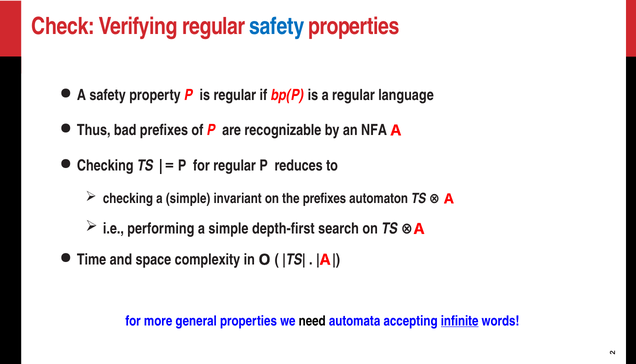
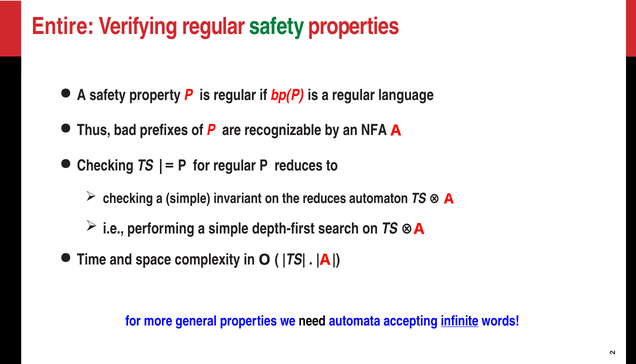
Check: Check -> Entire
safety at (277, 26) colour: blue -> green
the prefixes: prefixes -> reduces
